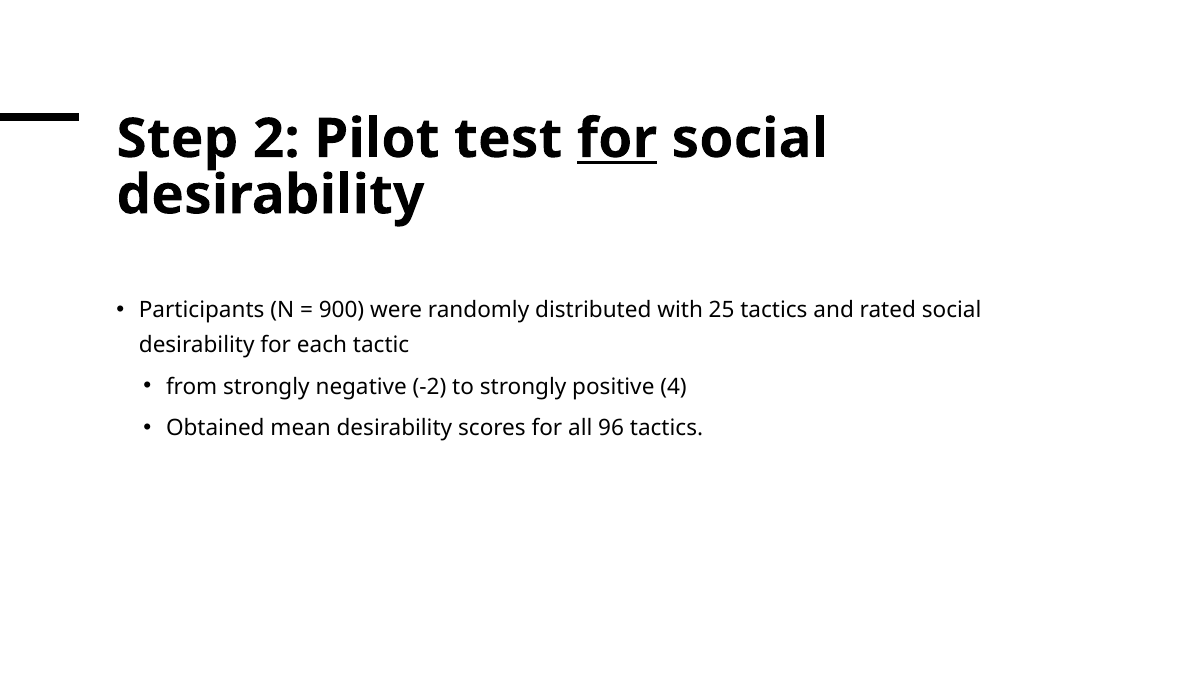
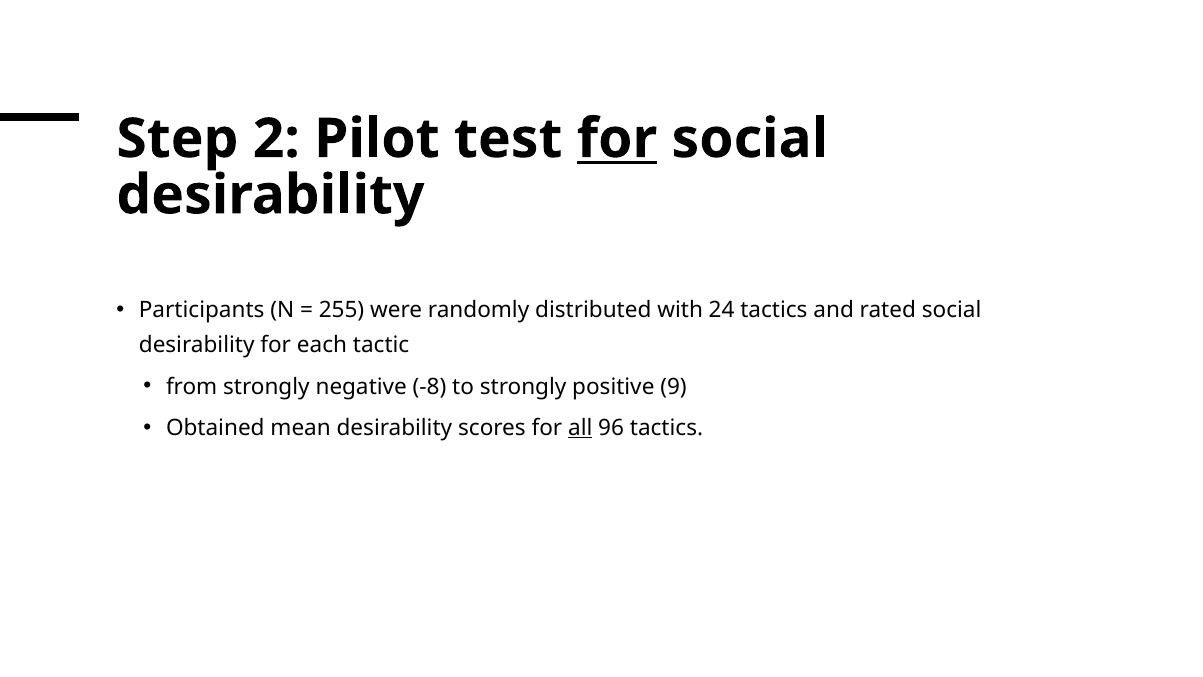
900: 900 -> 255
25: 25 -> 24
-2: -2 -> -8
4: 4 -> 9
all underline: none -> present
